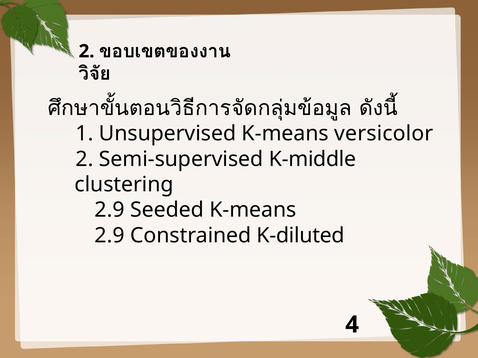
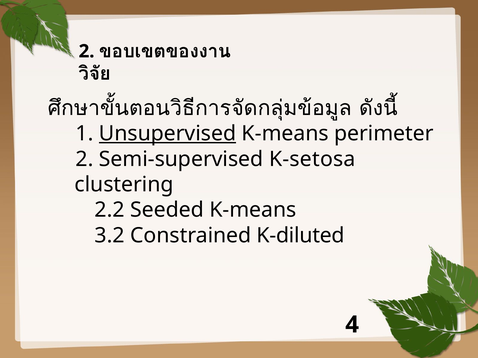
Unsupervised underline: none -> present
versicolor: versicolor -> perimeter
K-middle: K-middle -> K-setosa
2.9 at (110, 210): 2.9 -> 2.2
2.9 at (110, 236): 2.9 -> 3.2
